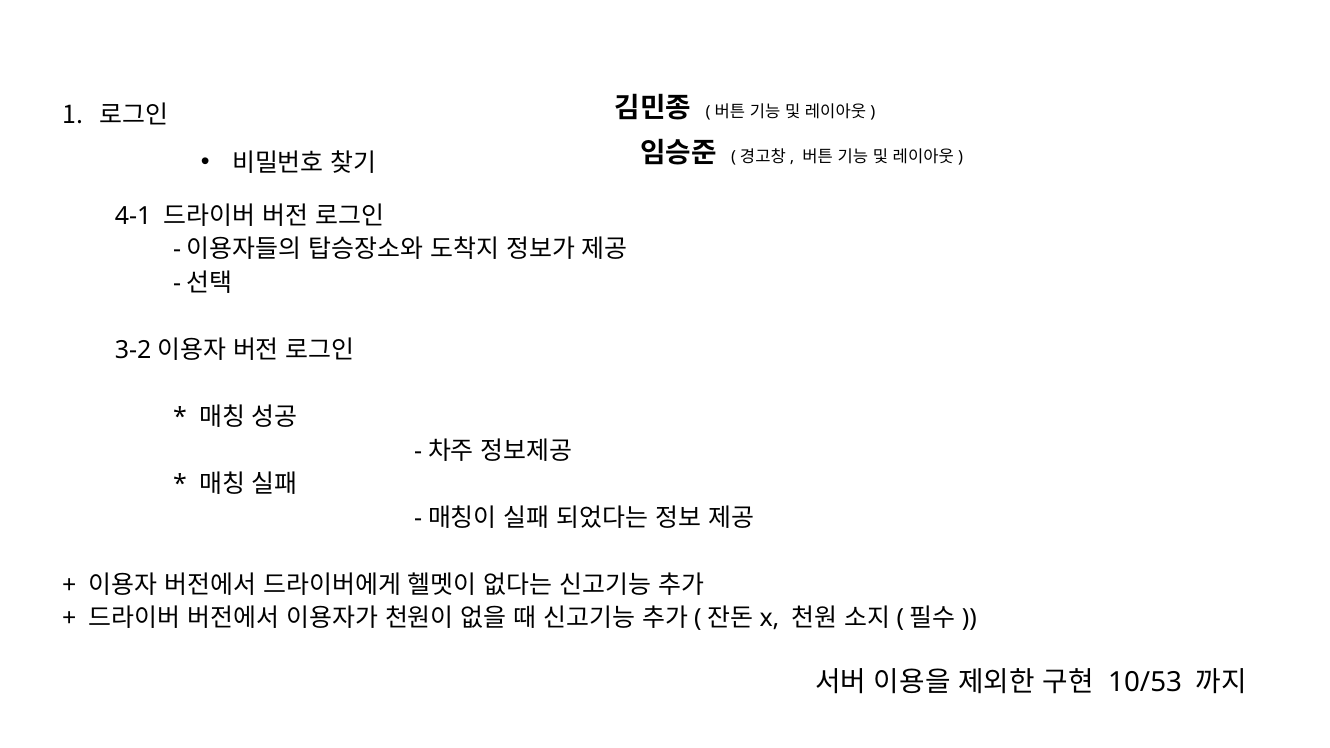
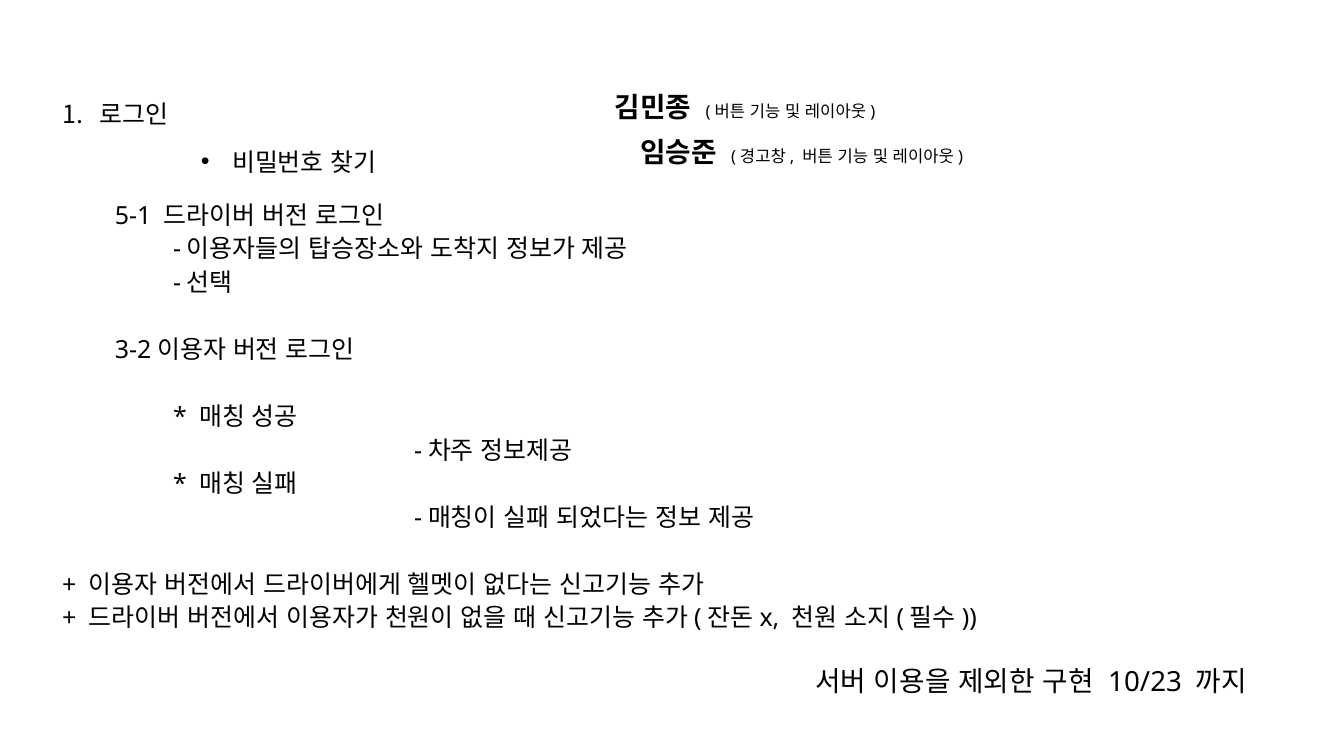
4-1: 4-1 -> 5-1
10/53: 10/53 -> 10/23
